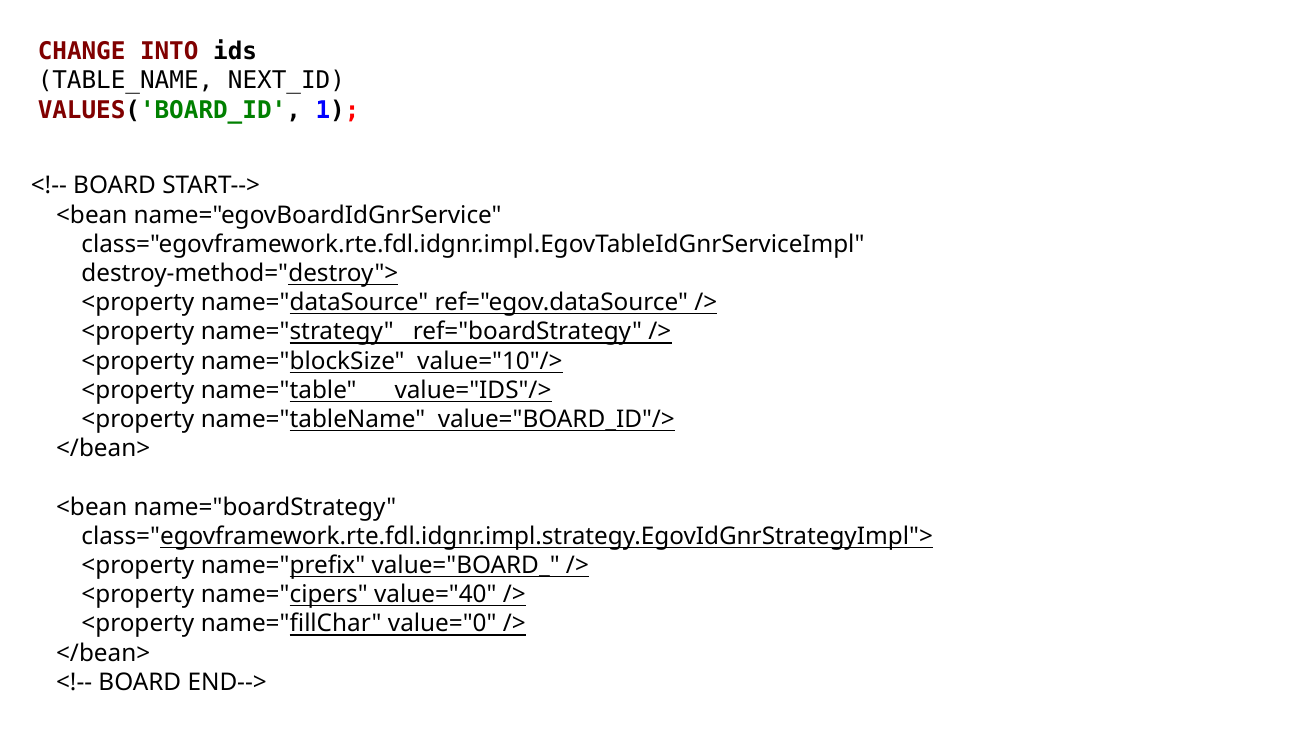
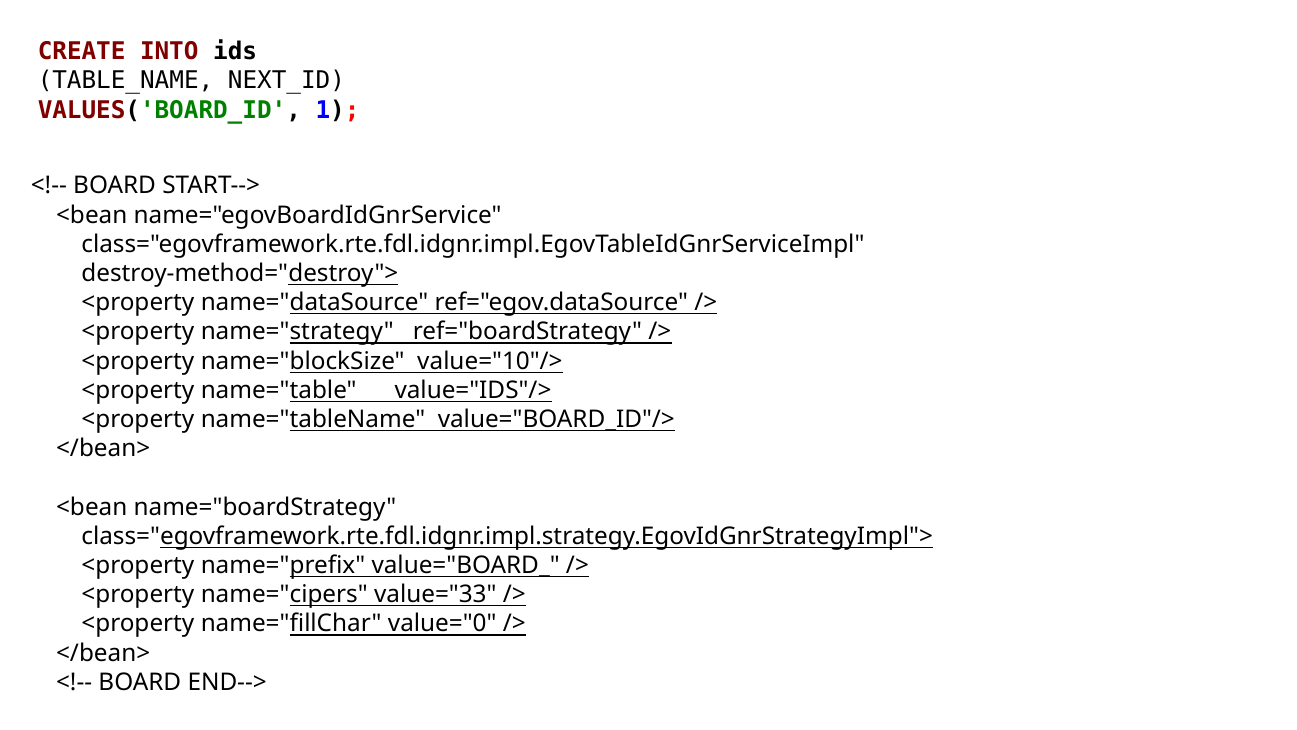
CHANGE: CHANGE -> CREATE
value="40: value="40 -> value="33
